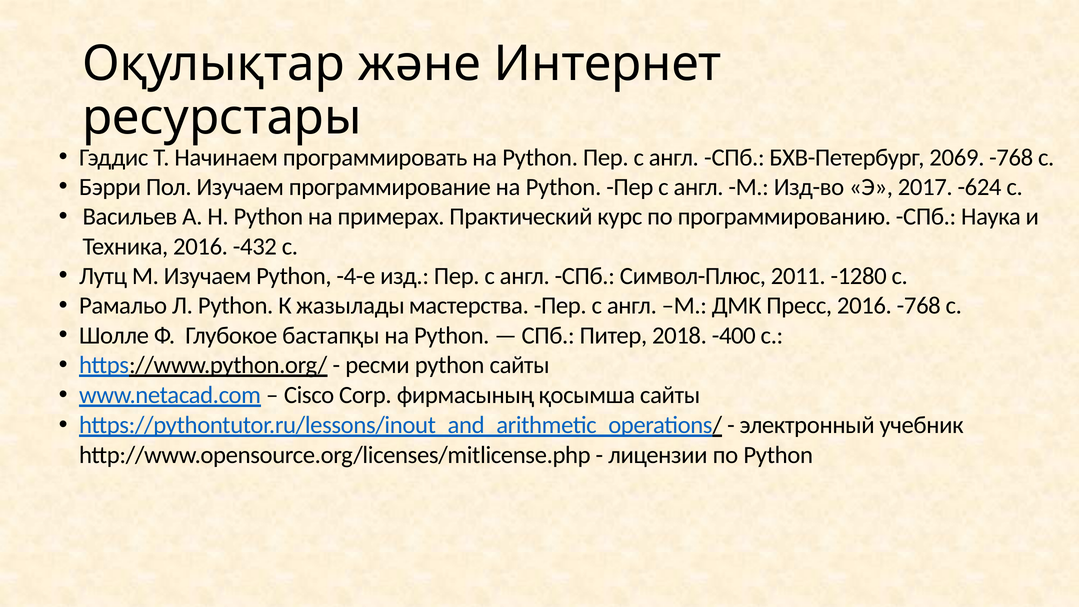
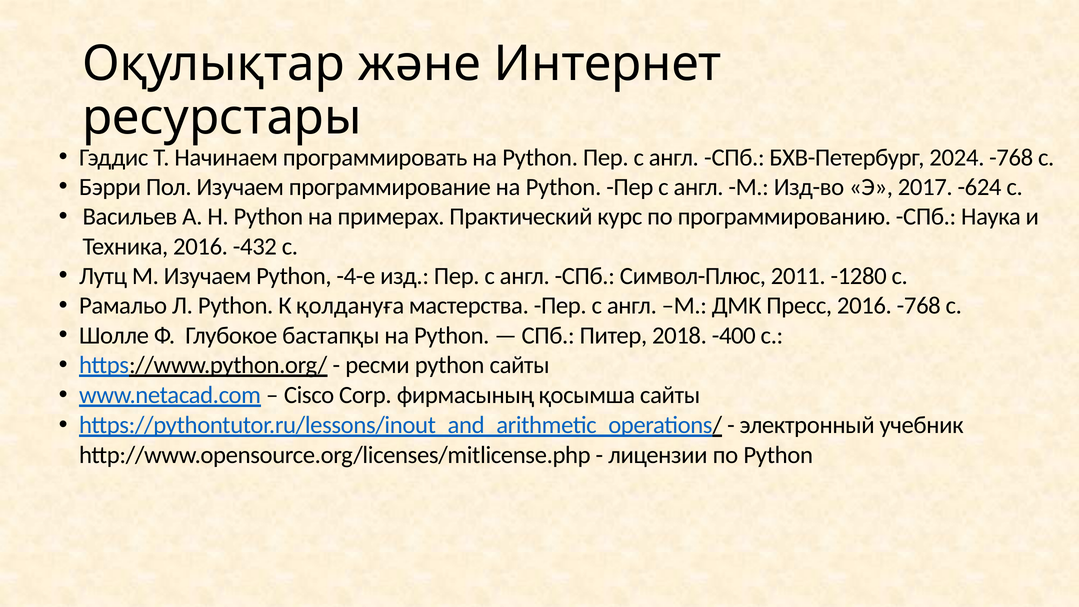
2069: 2069 -> 2024
жазылады: жазылады -> қолдануға
